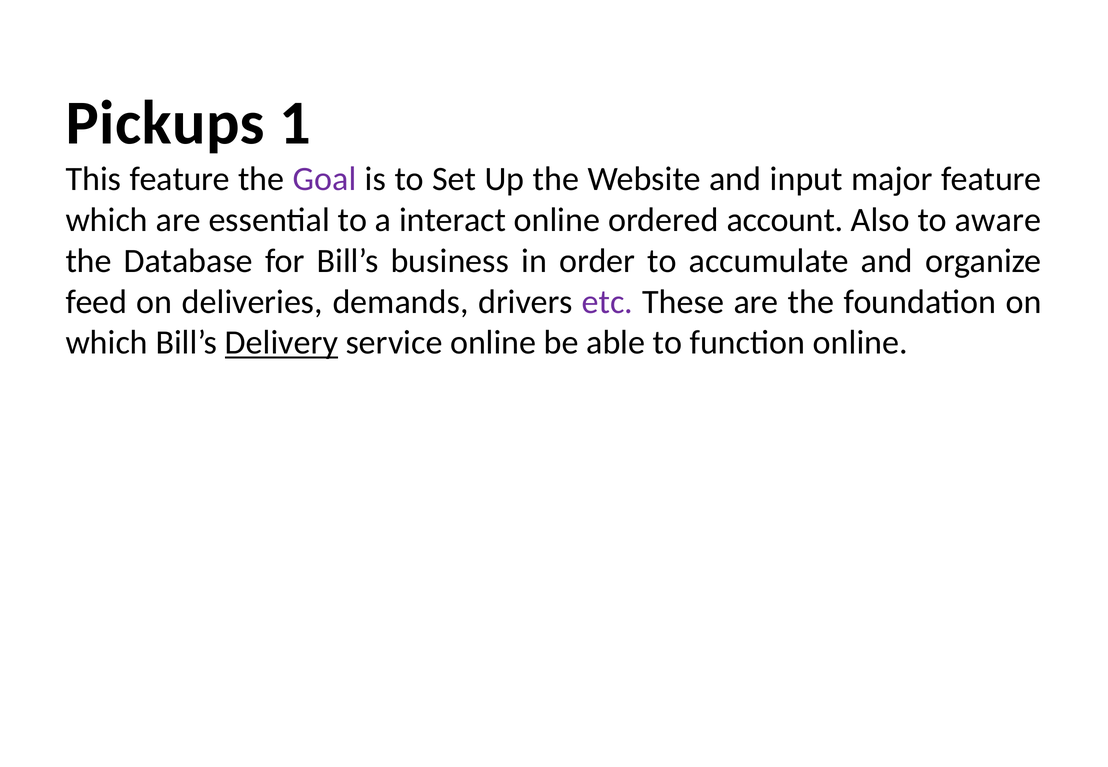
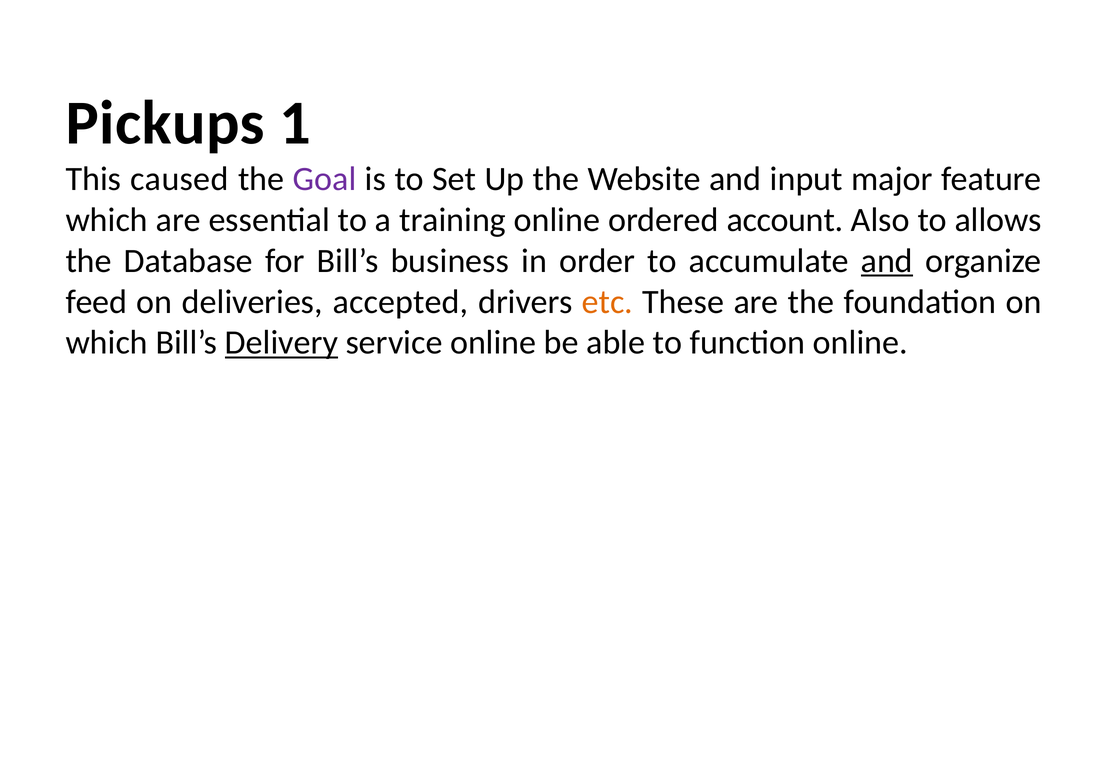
This feature: feature -> caused
interact: interact -> training
aware: aware -> allows
and at (887, 261) underline: none -> present
demands: demands -> accepted
etc colour: purple -> orange
